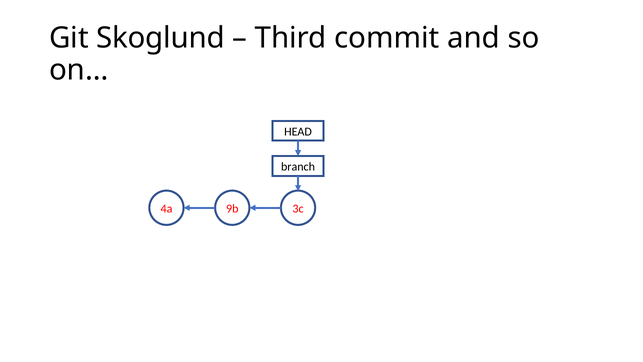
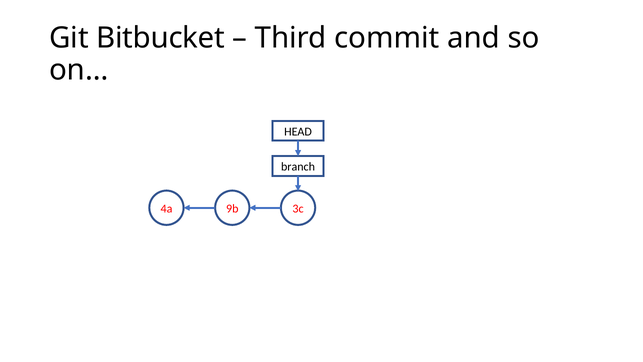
Skoglund: Skoglund -> Bitbucket
